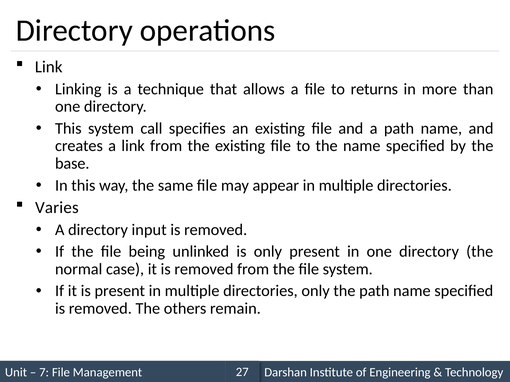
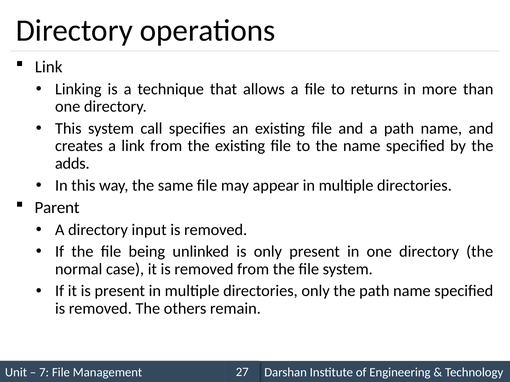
base: base -> adds
Varies: Varies -> Parent
